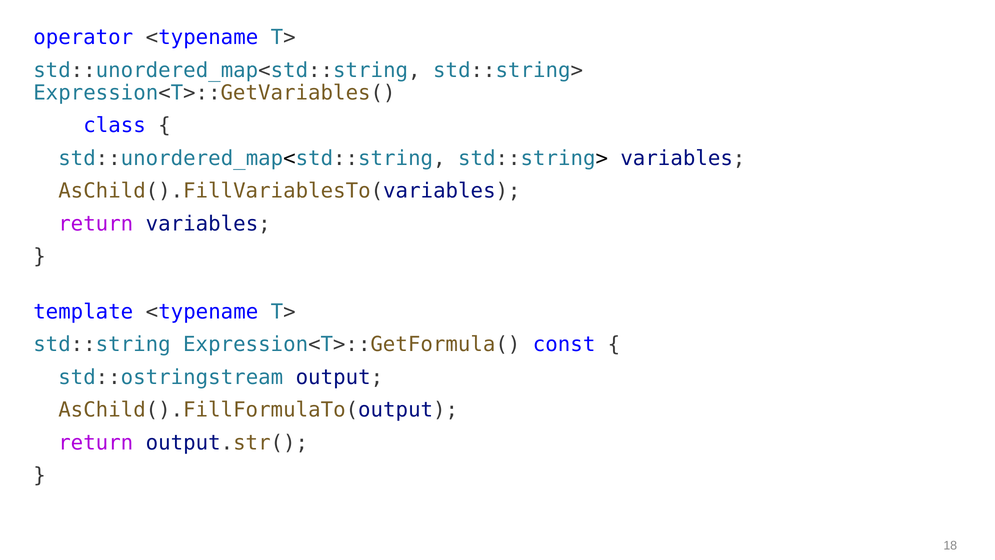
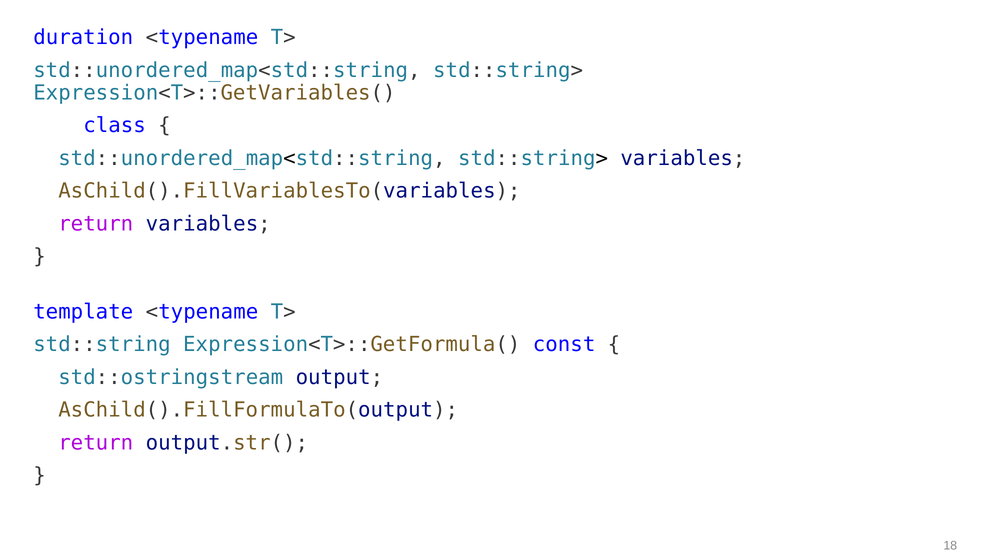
operator: operator -> duration
